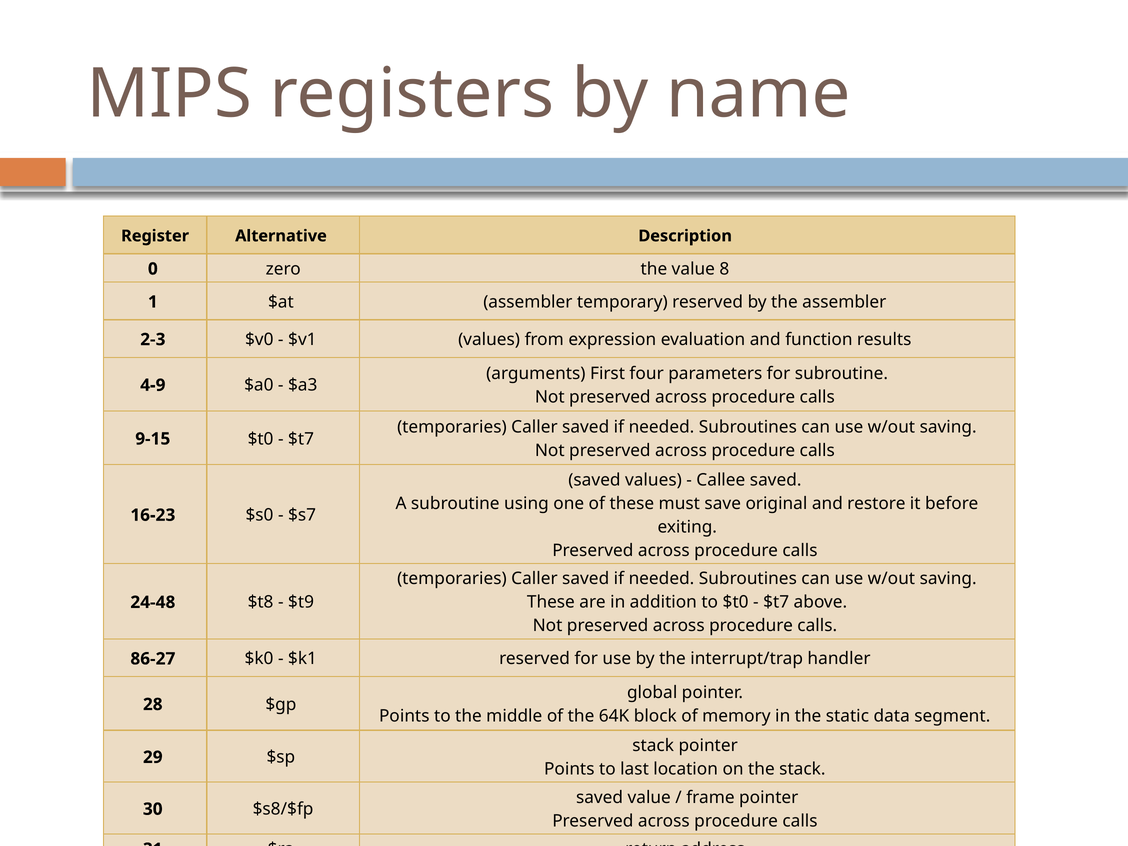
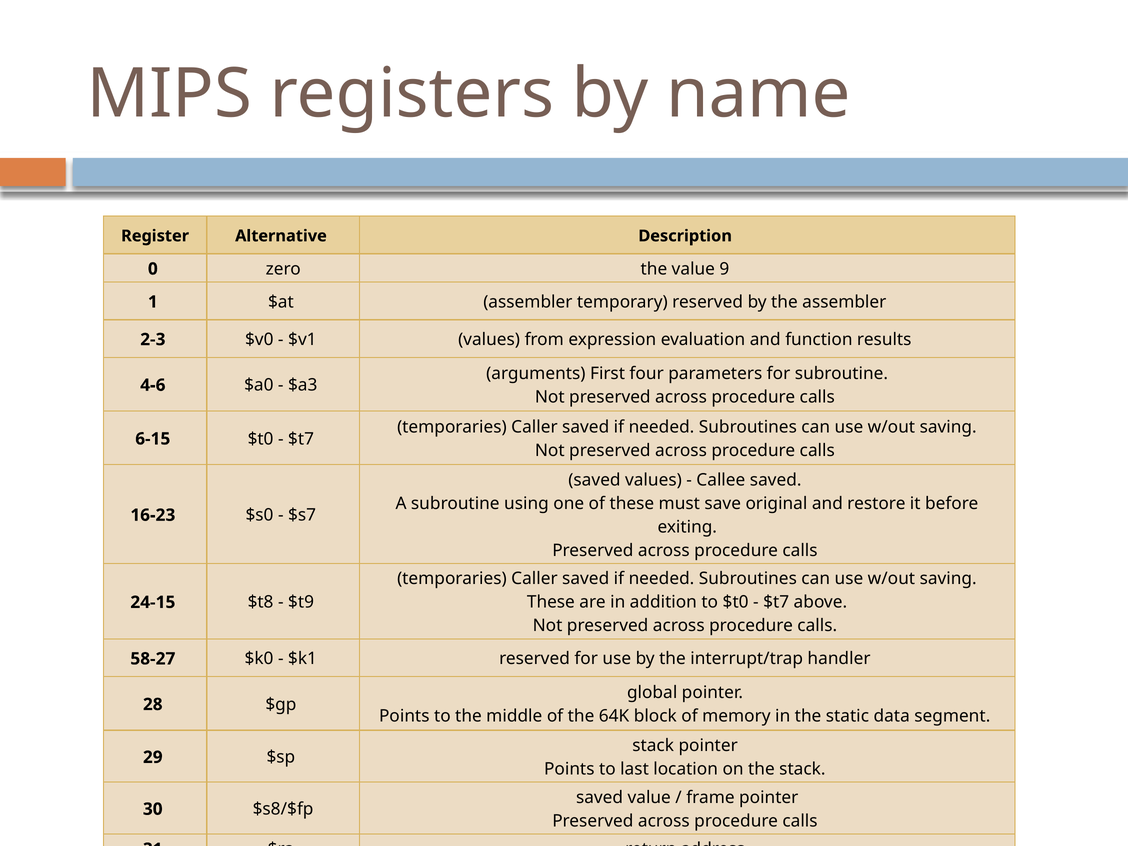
8: 8 -> 9
4-9: 4-9 -> 4-6
9-15: 9-15 -> 6-15
24-48: 24-48 -> 24-15
86-27: 86-27 -> 58-27
